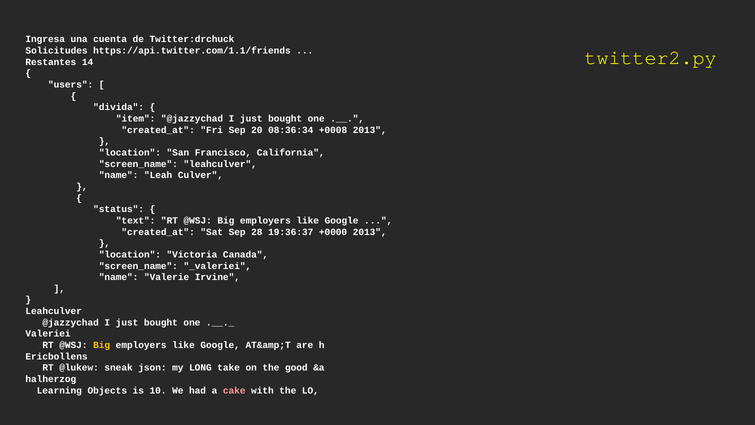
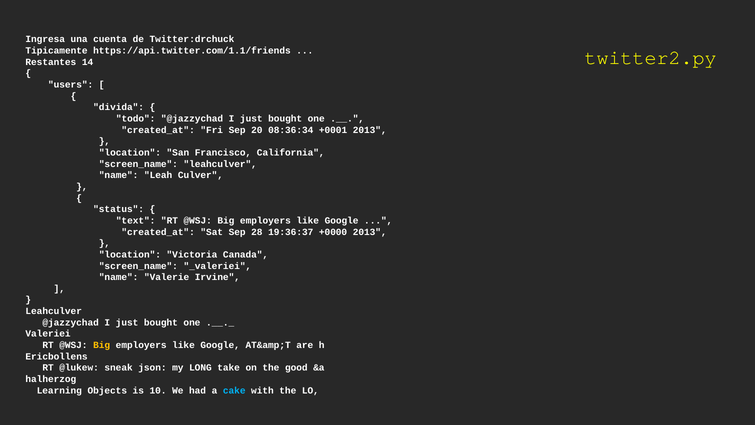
Solicitudes: Solicitudes -> Tipicamente
item: item -> todo
+0008: +0008 -> +0001
cake colour: pink -> light blue
